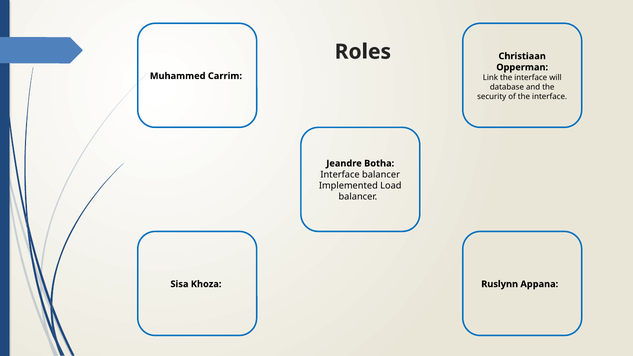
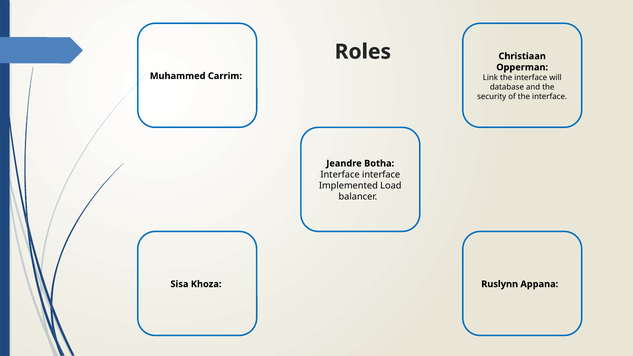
Interface balancer: balancer -> interface
